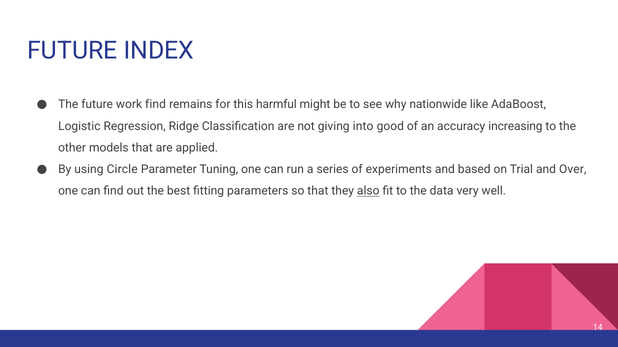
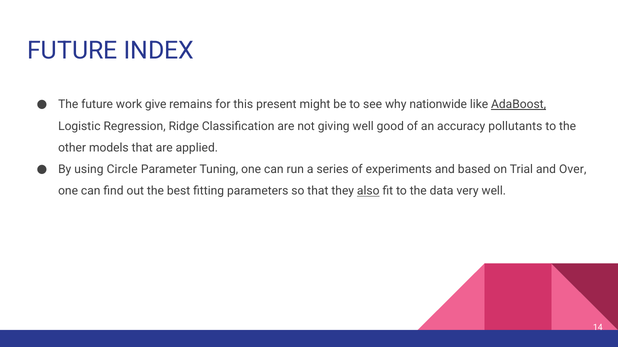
work find: find -> give
harmful: harmful -> present
AdaBoost underline: none -> present
giving into: into -> well
increasing: increasing -> pollutants
